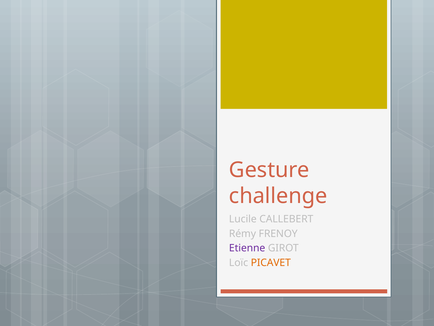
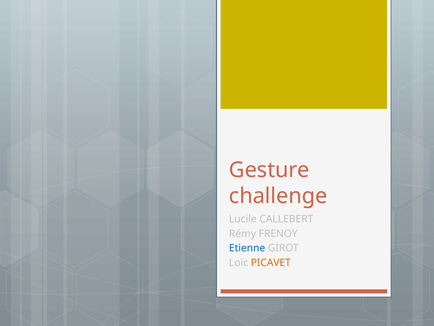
Etienne colour: purple -> blue
